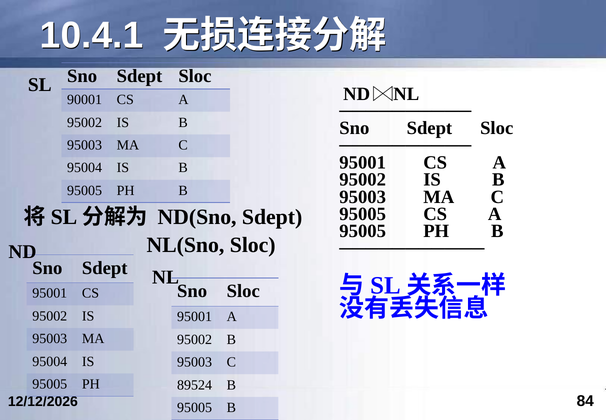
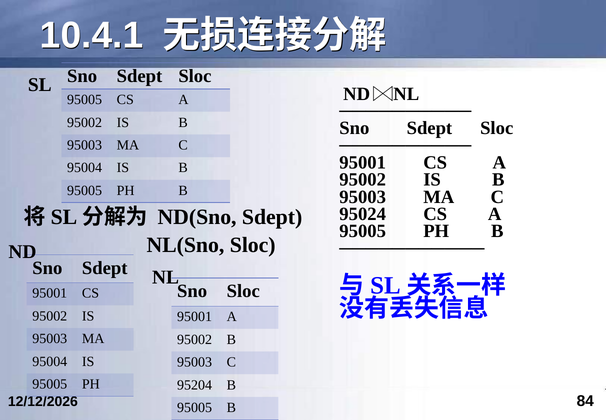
90001 at (85, 100): 90001 -> 95005
95005 at (363, 214): 95005 -> 95024
89524: 89524 -> 95204
